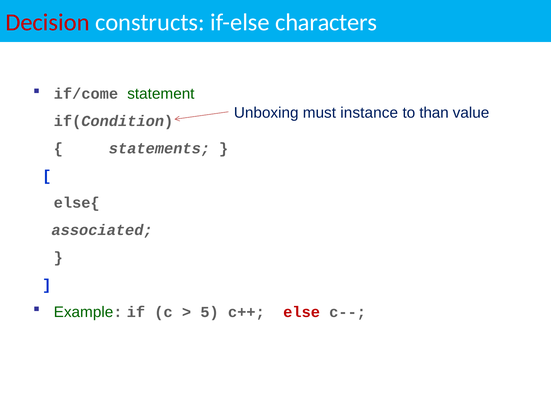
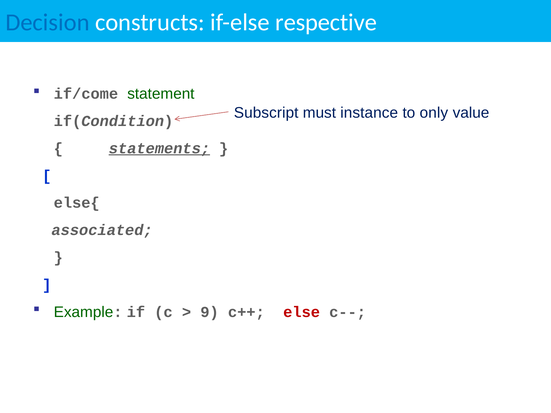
Decision colour: red -> blue
characters: characters -> respective
Unboxing: Unboxing -> Subscript
than: than -> only
statements underline: none -> present
5: 5 -> 9
